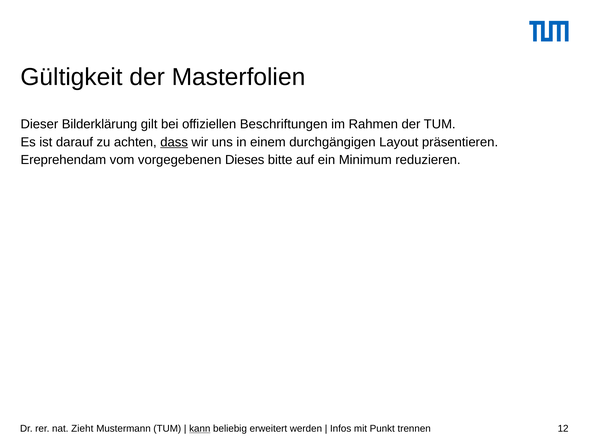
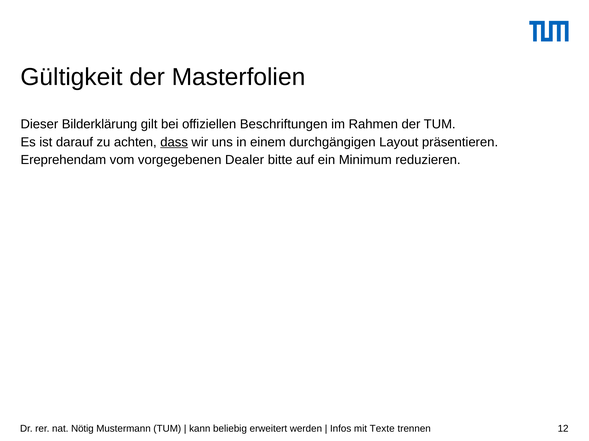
Dieses: Dieses -> Dealer
Zieht: Zieht -> Nötig
kann underline: present -> none
Punkt: Punkt -> Texte
